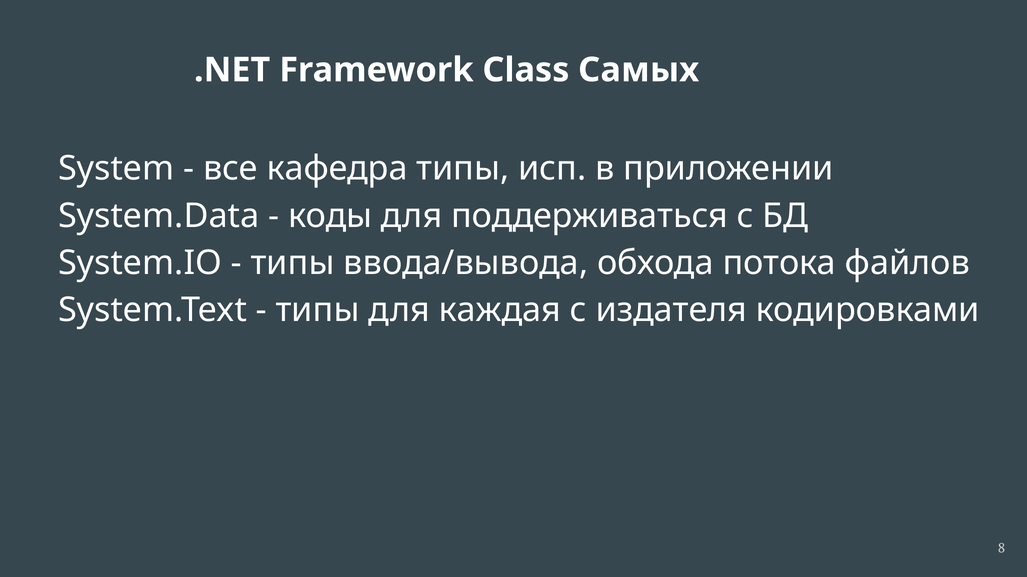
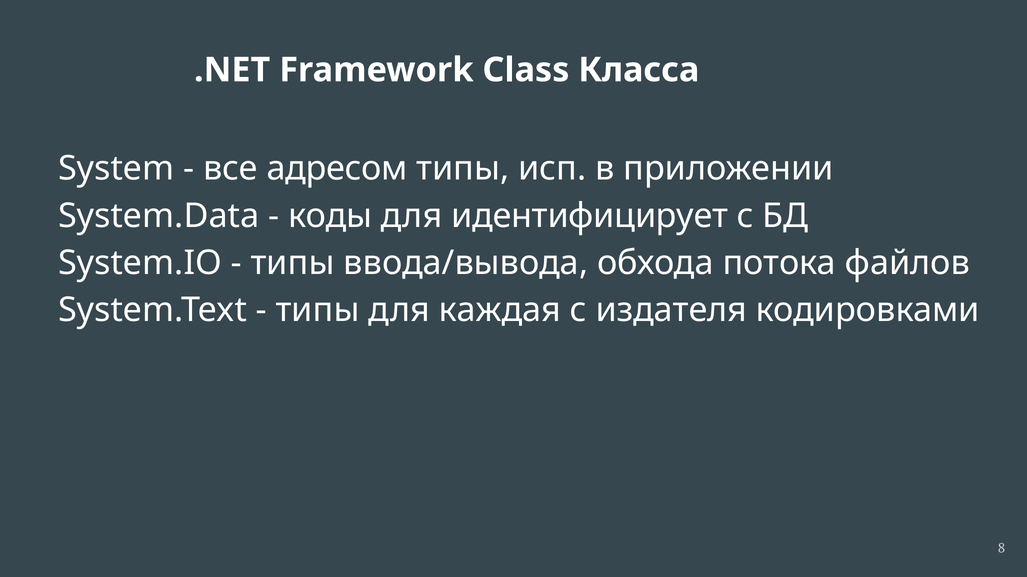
Самых: Самых -> Класса
кафедра: кафедра -> адресом
поддерживаться: поддерживаться -> идентифицирует
